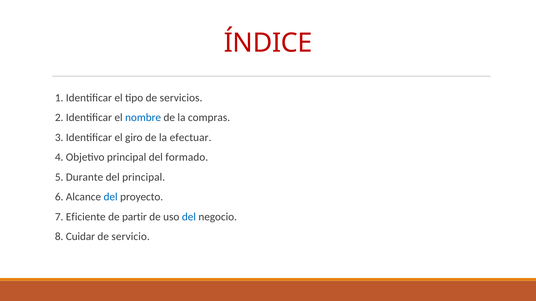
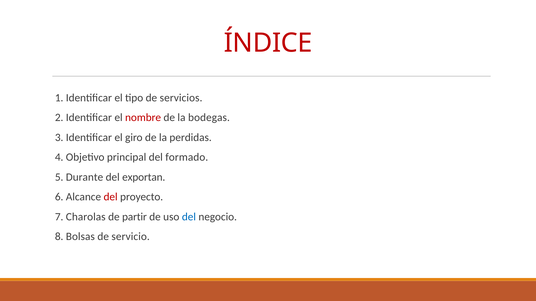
nombre colour: blue -> red
compras: compras -> bodegas
efectuar: efectuar -> perdidas
del principal: principal -> exportan
del at (111, 197) colour: blue -> red
Eficiente: Eficiente -> Charolas
Cuidar: Cuidar -> Bolsas
